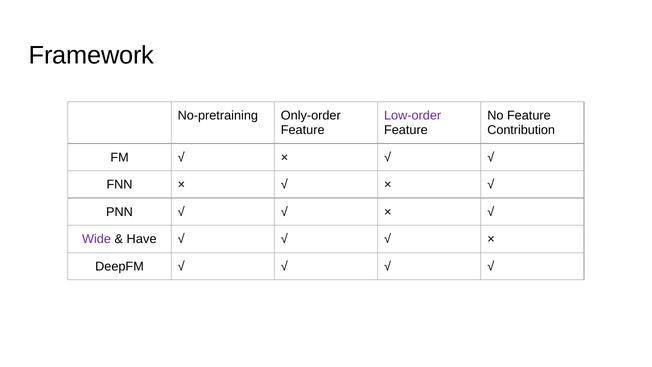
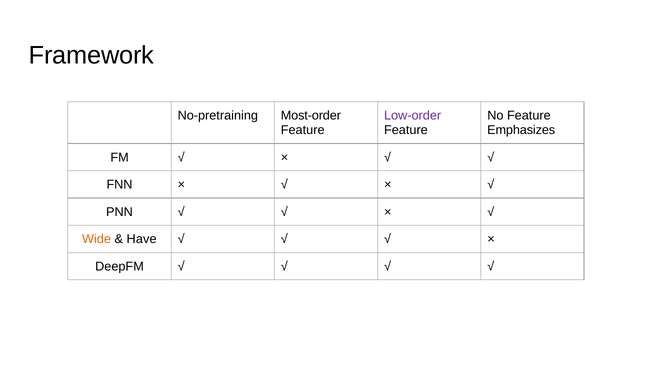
Only-order: Only-order -> Most-order
Contribution: Contribution -> Emphasizes
Wide colour: purple -> orange
